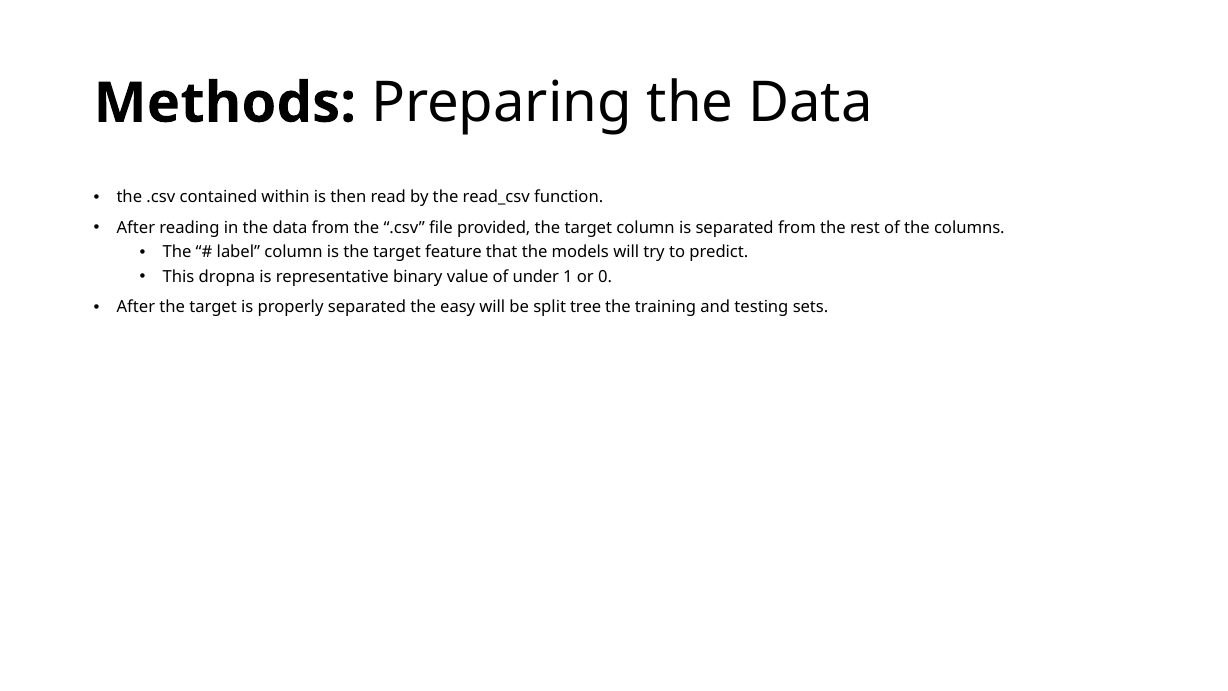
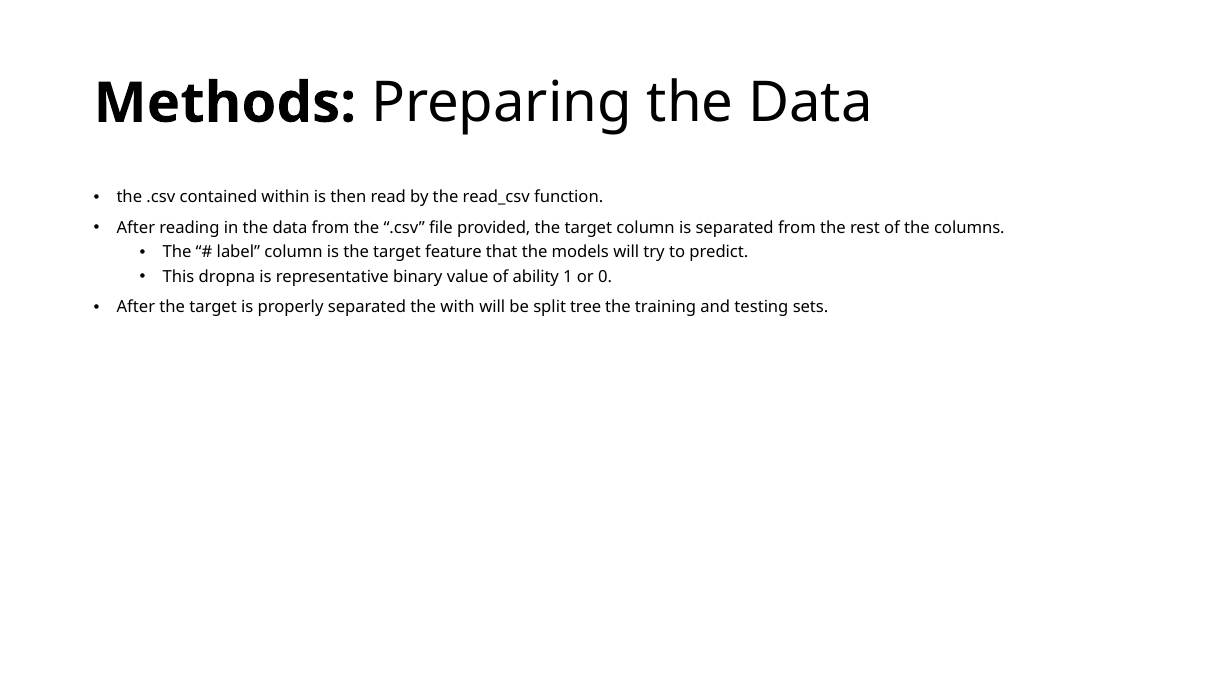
under: under -> ability
easy: easy -> with
